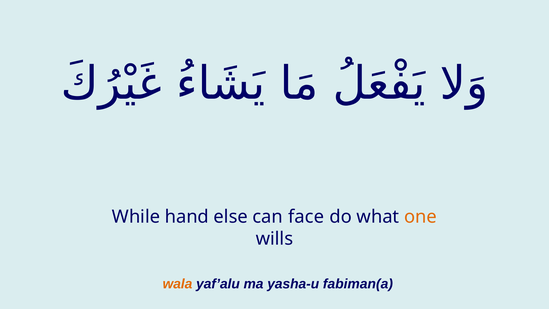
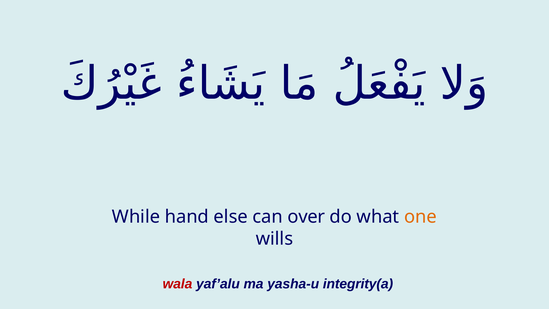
face: face -> over
wala colour: orange -> red
fabiman(a: fabiman(a -> integrity(a
